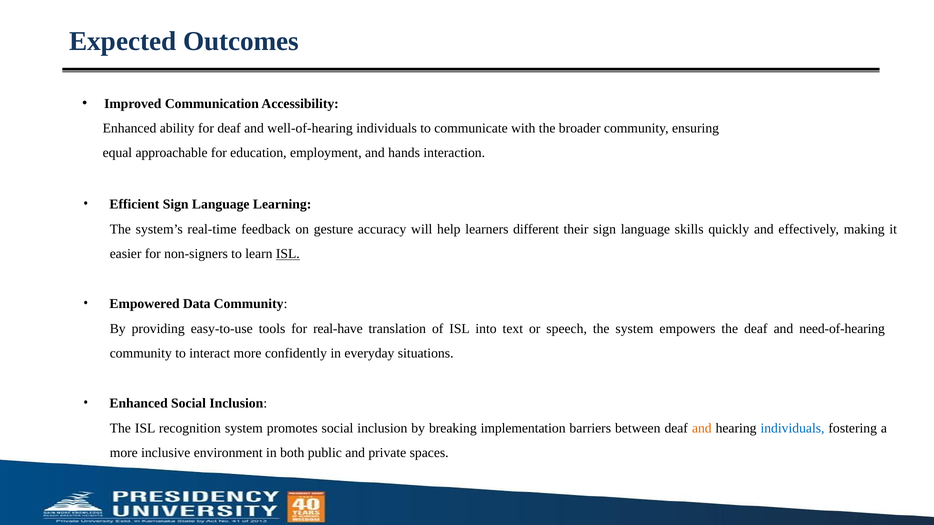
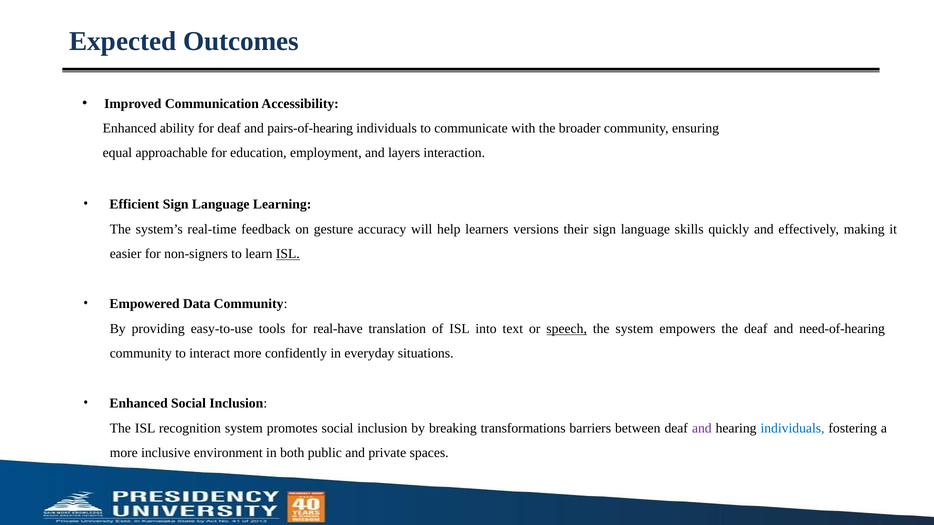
well-of-hearing: well-of-hearing -> pairs-of-hearing
hands: hands -> layers
different: different -> versions
speech underline: none -> present
implementation: implementation -> transformations
and at (702, 429) colour: orange -> purple
